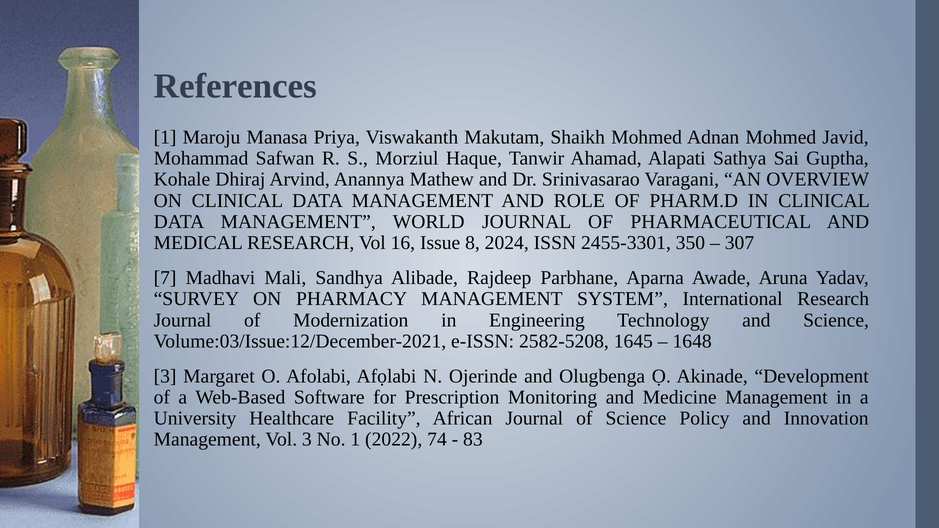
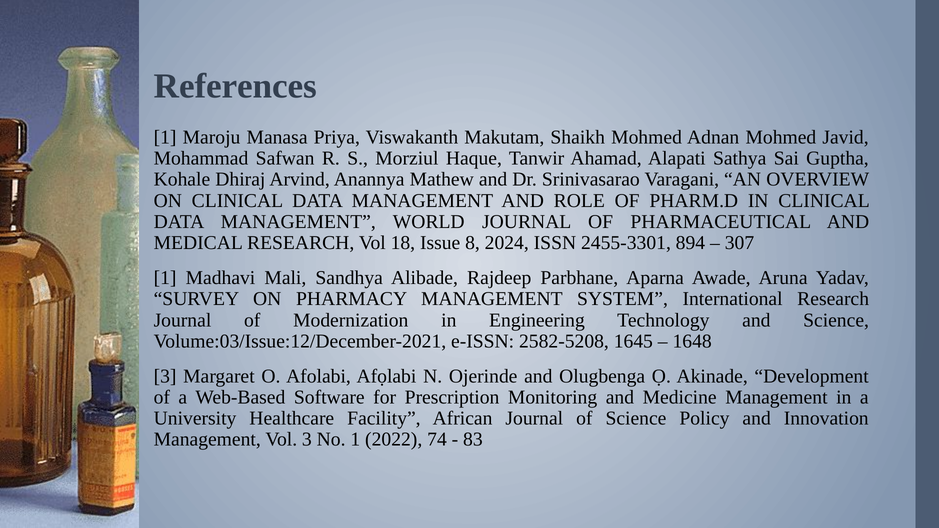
16: 16 -> 18
350: 350 -> 894
7 at (165, 278): 7 -> 1
